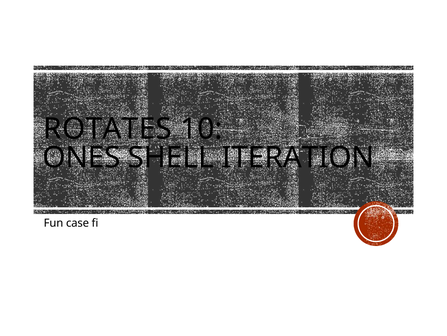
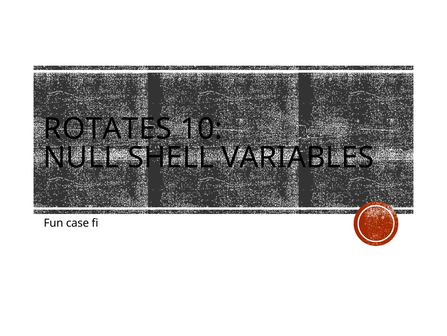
ONES: ONES -> NULL
ITERATION: ITERATION -> VARIABLES
